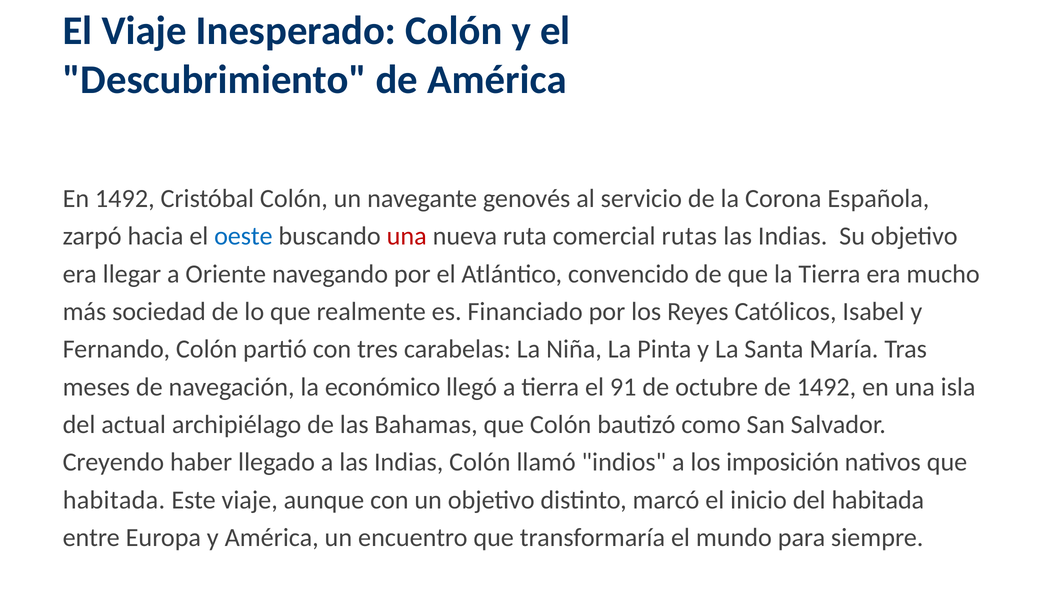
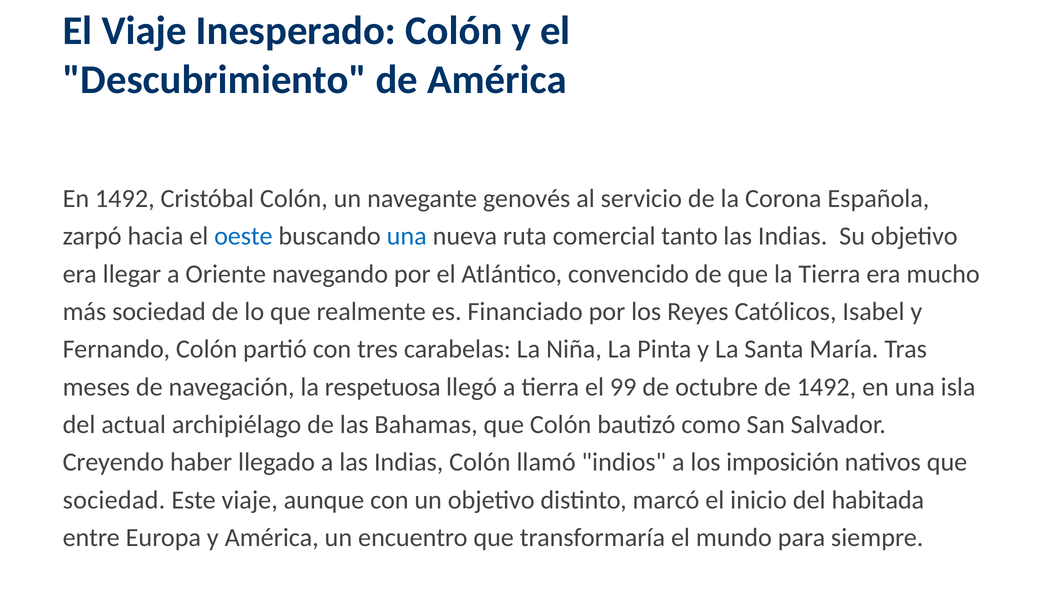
una at (407, 236) colour: red -> blue
rutas: rutas -> tanto
económico: económico -> respetuosa
91: 91 -> 99
habitada at (114, 500): habitada -> sociedad
